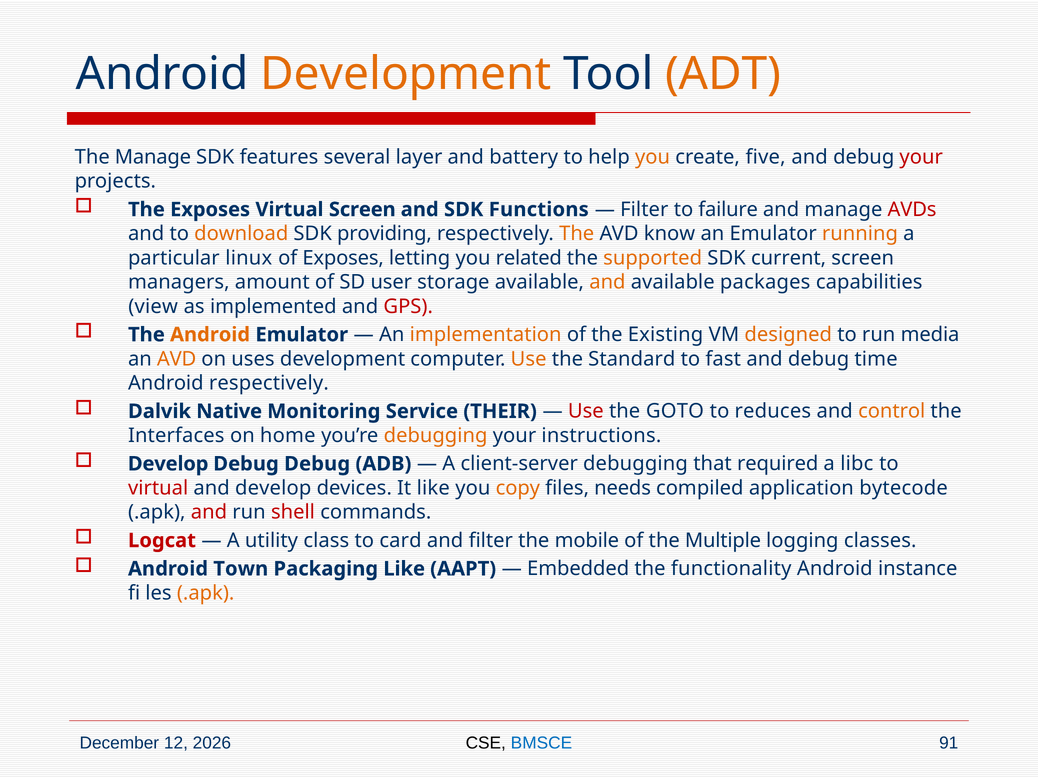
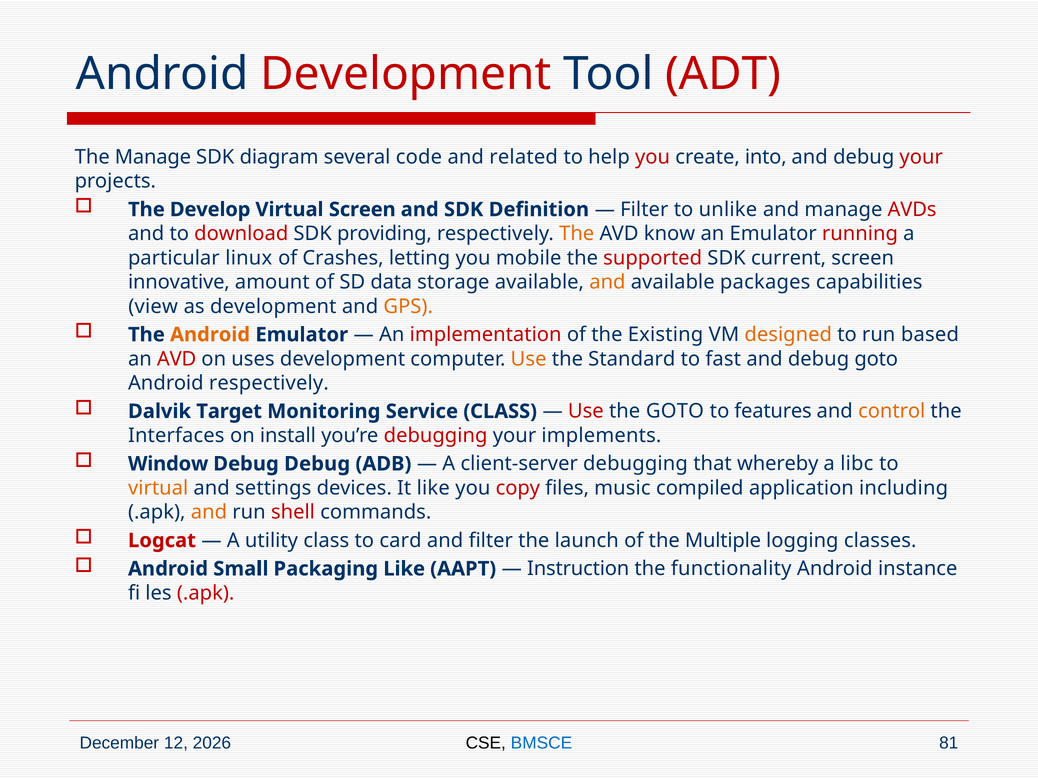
Development at (406, 74) colour: orange -> red
ADT colour: orange -> red
features: features -> diagram
layer: layer -> code
battery: battery -> related
you at (653, 157) colour: orange -> red
five: five -> into
The Exposes: Exposes -> Develop
Functions: Functions -> Definition
failure: failure -> unlike
download colour: orange -> red
running colour: orange -> red
of Exposes: Exposes -> Crashes
related: related -> mobile
supported colour: orange -> red
managers: managers -> innovative
user: user -> data
as implemented: implemented -> development
GPS colour: red -> orange
implementation colour: orange -> red
media: media -> based
AVD at (177, 359) colour: orange -> red
debug time: time -> goto
Native: Native -> Target
Service THEIR: THEIR -> CLASS
reduces: reduces -> features
home: home -> install
debugging at (436, 436) colour: orange -> red
instructions: instructions -> implements
Develop at (168, 464): Develop -> Window
required: required -> whereby
virtual at (158, 488) colour: red -> orange
and develop: develop -> settings
copy colour: orange -> red
needs: needs -> music
bytecode: bytecode -> including
and at (209, 513) colour: red -> orange
mobile: mobile -> launch
Town: Town -> Small
Embedded: Embedded -> Instruction
.apk at (206, 593) colour: orange -> red
91: 91 -> 81
